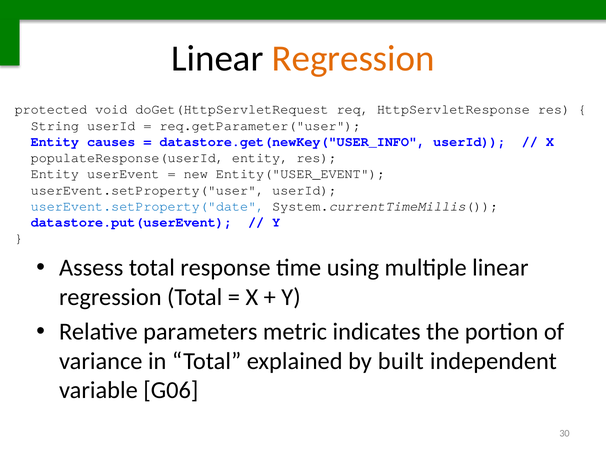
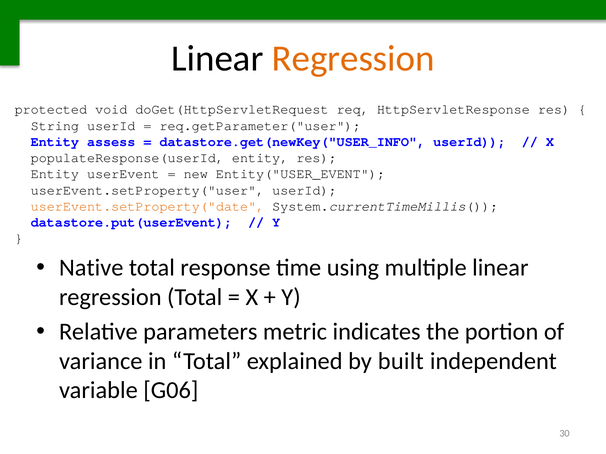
causes: causes -> assess
userEvent.setProperty("date colour: blue -> orange
Assess: Assess -> Native
